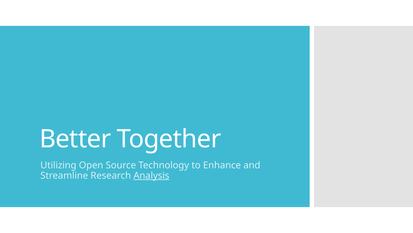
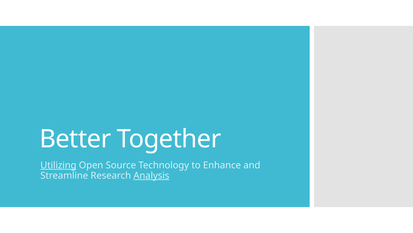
Utilizing underline: none -> present
